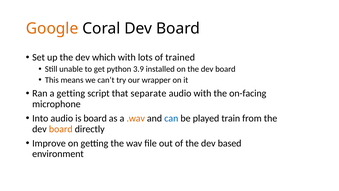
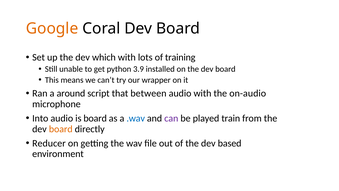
trained: trained -> training
a getting: getting -> around
separate: separate -> between
on-facing: on-facing -> on-audio
.wav colour: orange -> blue
can colour: blue -> purple
Improve: Improve -> Reducer
